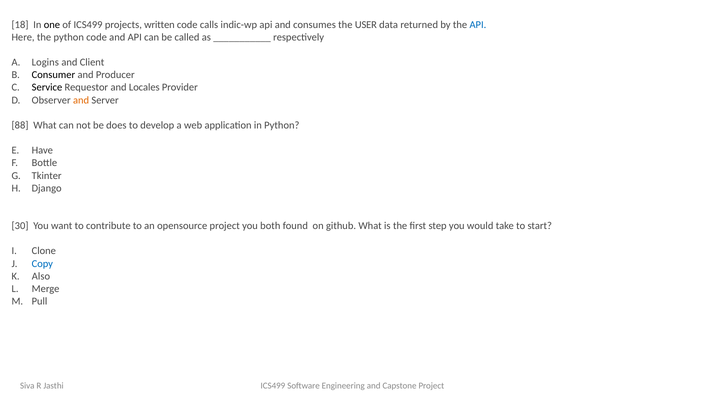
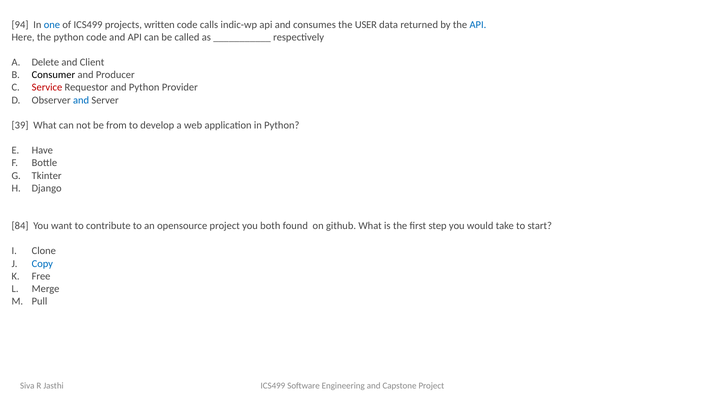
18: 18 -> 94
one colour: black -> blue
Logins: Logins -> Delete
Service colour: black -> red
and Locales: Locales -> Python
and at (81, 100) colour: orange -> blue
88: 88 -> 39
does: does -> from
30: 30 -> 84
Also: Also -> Free
